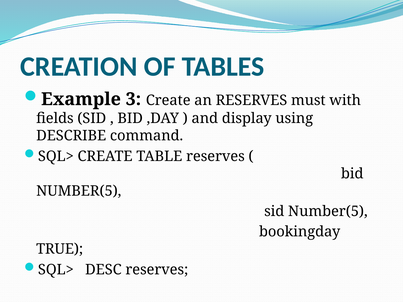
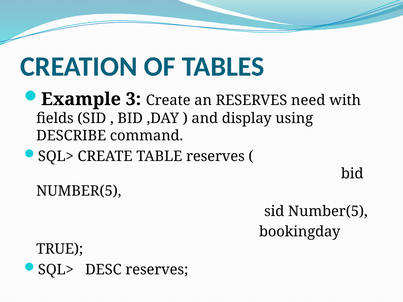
must: must -> need
